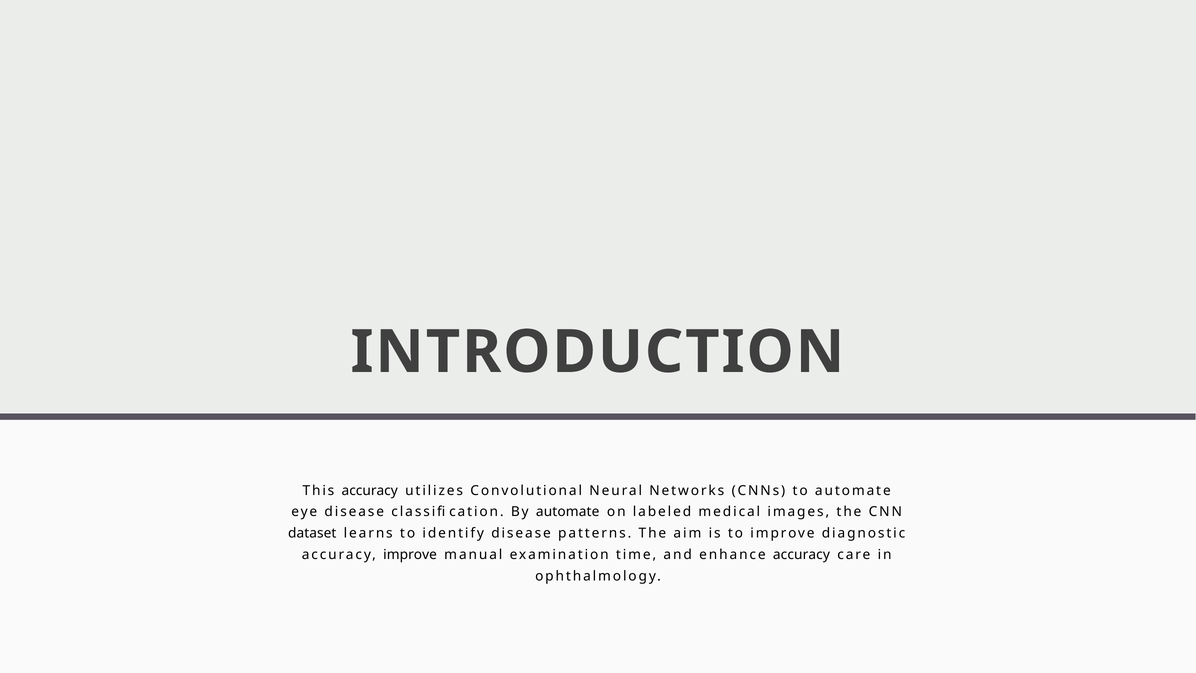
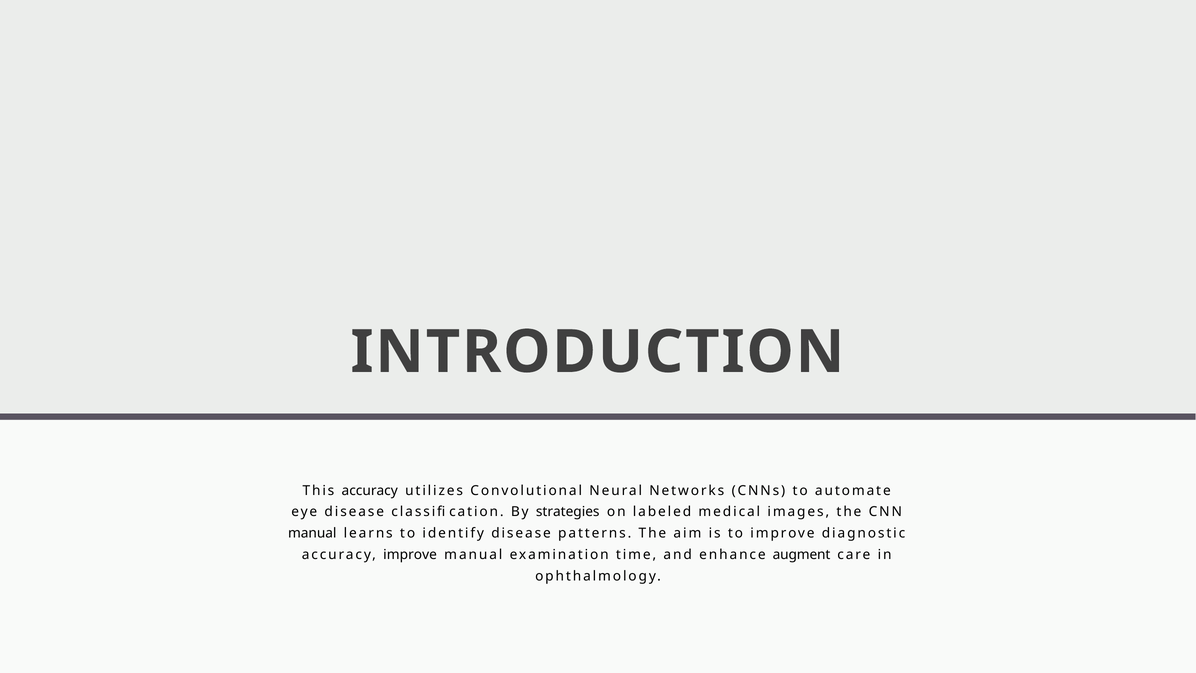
By automate: automate -> strategies
dataset at (312, 533): dataset -> manual
enhance accuracy: accuracy -> augment
